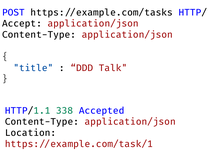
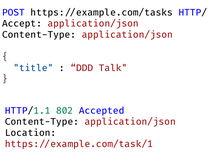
338: 338 -> 802
